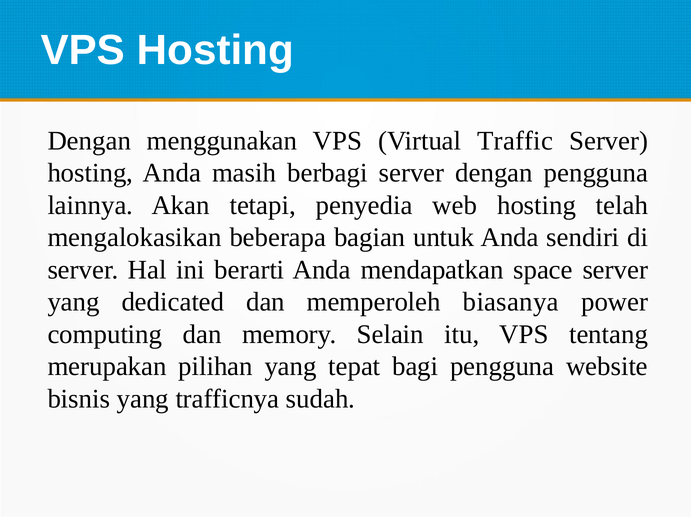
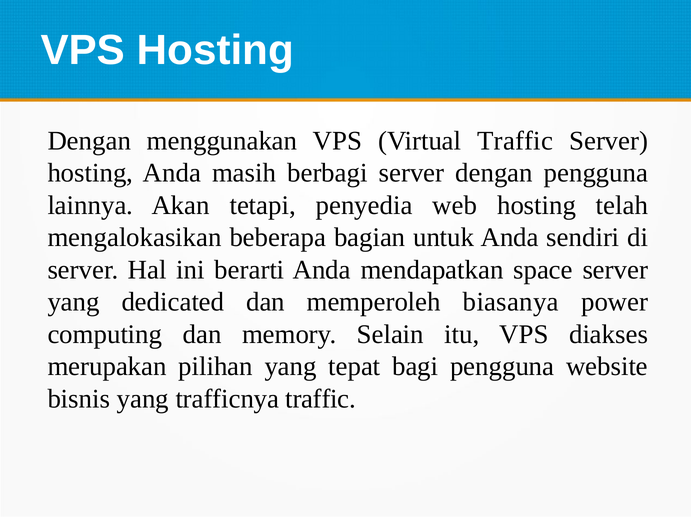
tentang: tentang -> diakses
trafficnya sudah: sudah -> traffic
